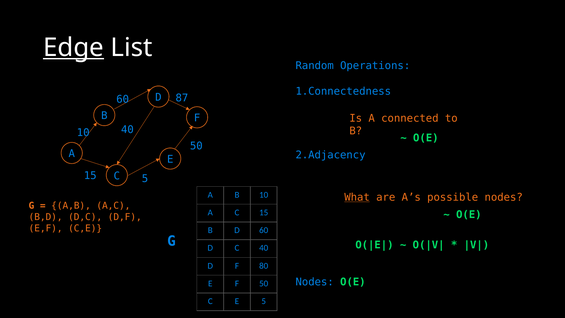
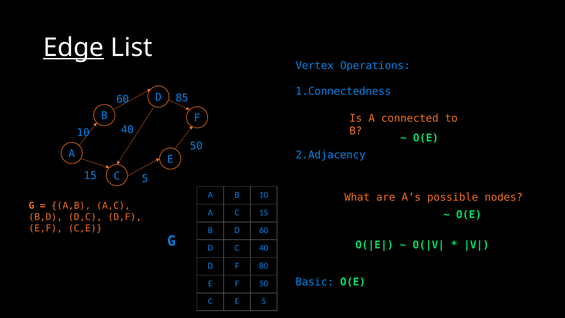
Random: Random -> Vertex
87: 87 -> 85
What underline: present -> none
Nodes at (315, 282): Nodes -> Basic
